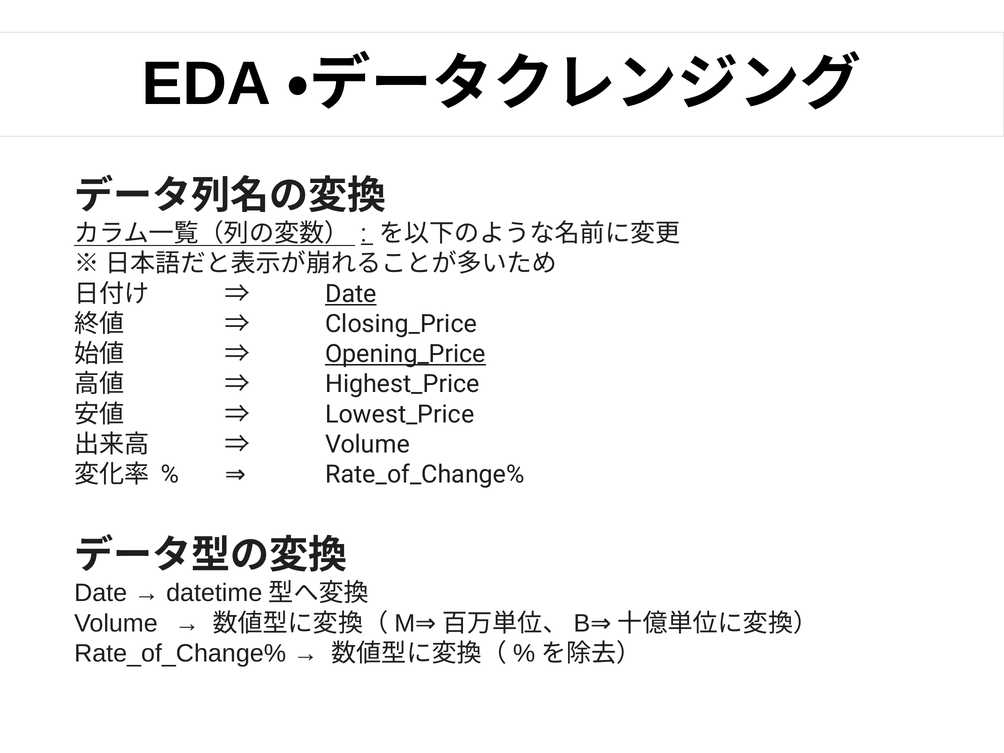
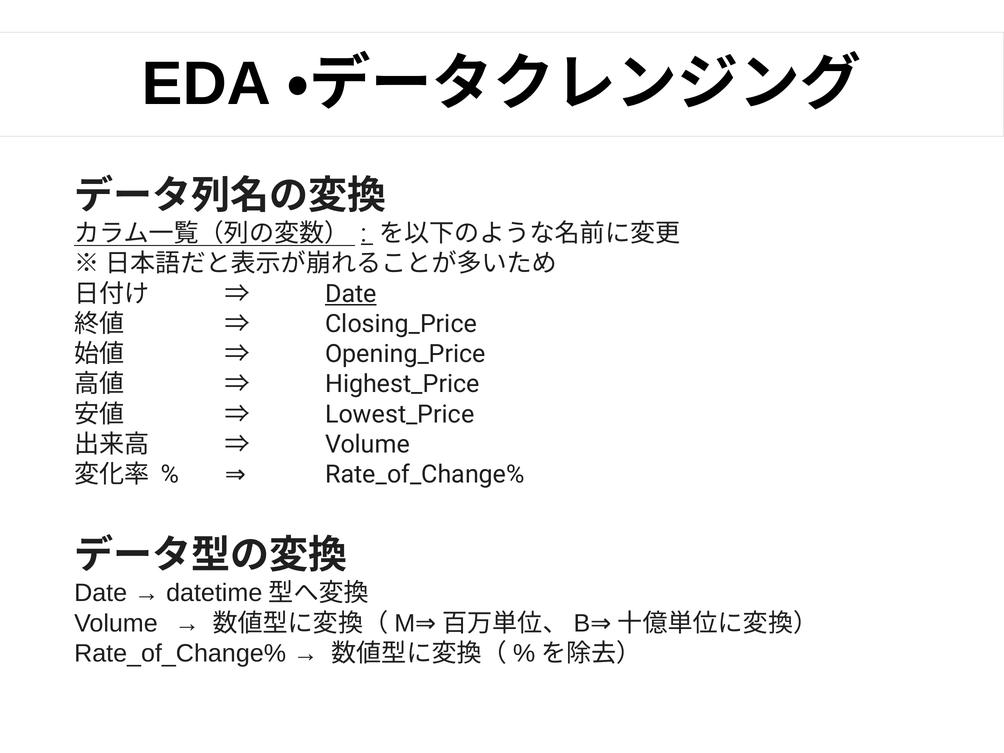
Opening_Price underline: present -> none
